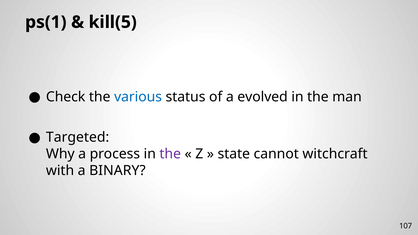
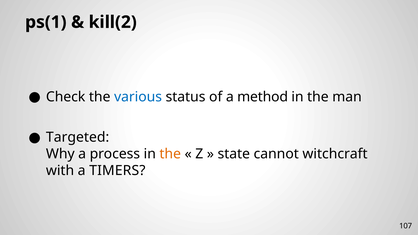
kill(5: kill(5 -> kill(2
evolved: evolved -> method
the at (170, 154) colour: purple -> orange
BINARY: BINARY -> TIMERS
